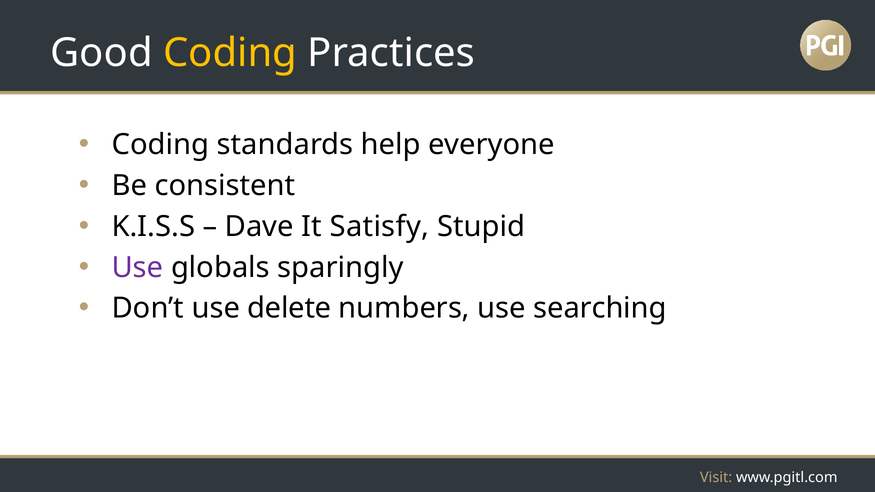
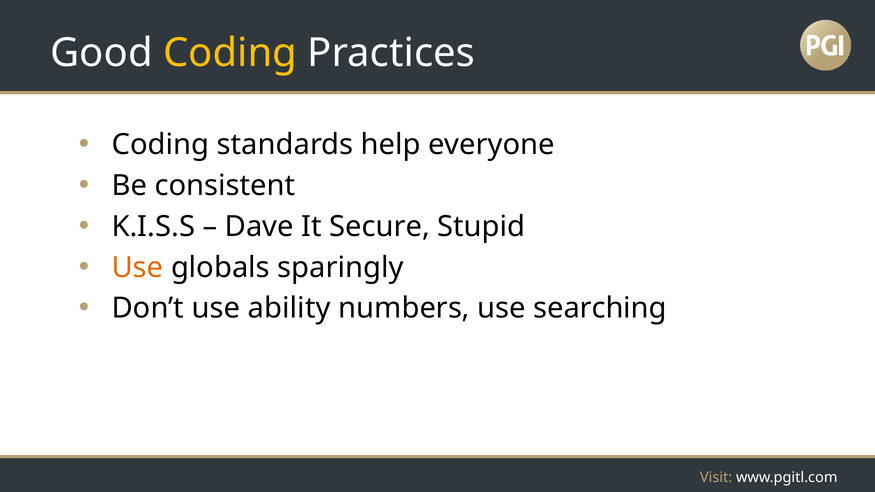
Satisfy: Satisfy -> Secure
Use at (138, 268) colour: purple -> orange
delete: delete -> ability
